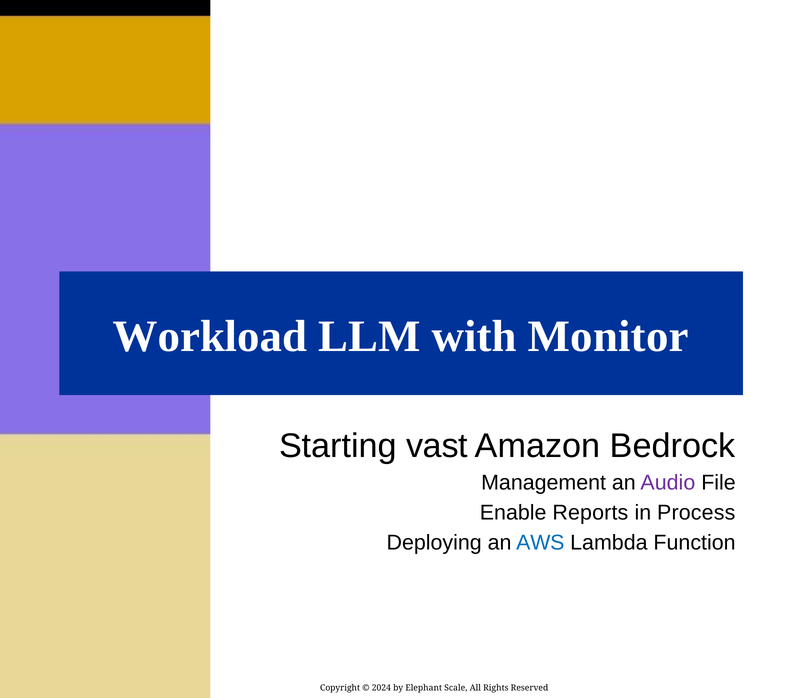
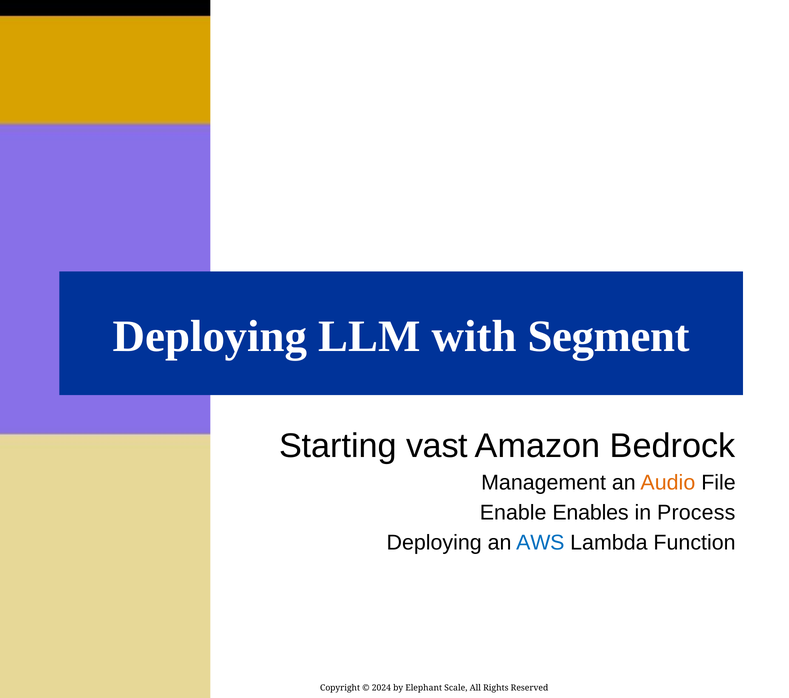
Workload at (210, 337): Workload -> Deploying
Monitor: Monitor -> Segment
Audio colour: purple -> orange
Reports: Reports -> Enables
